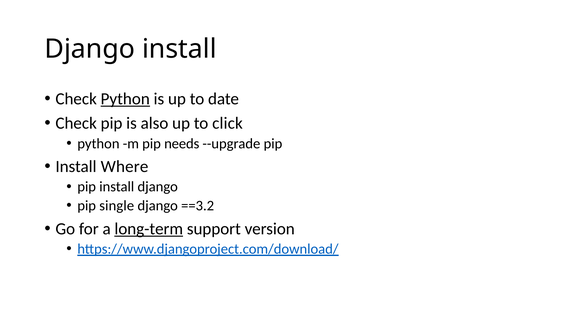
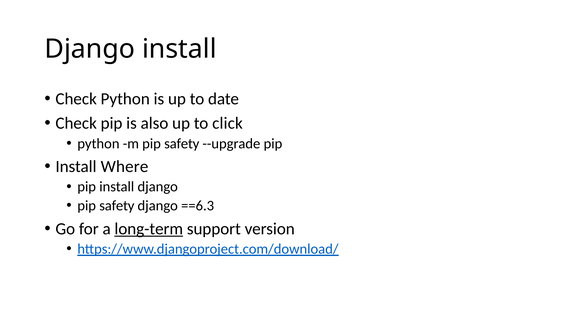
Python at (125, 99) underline: present -> none
m pip needs: needs -> safety
single at (117, 205): single -> safety
==3.2: ==3.2 -> ==6.3
